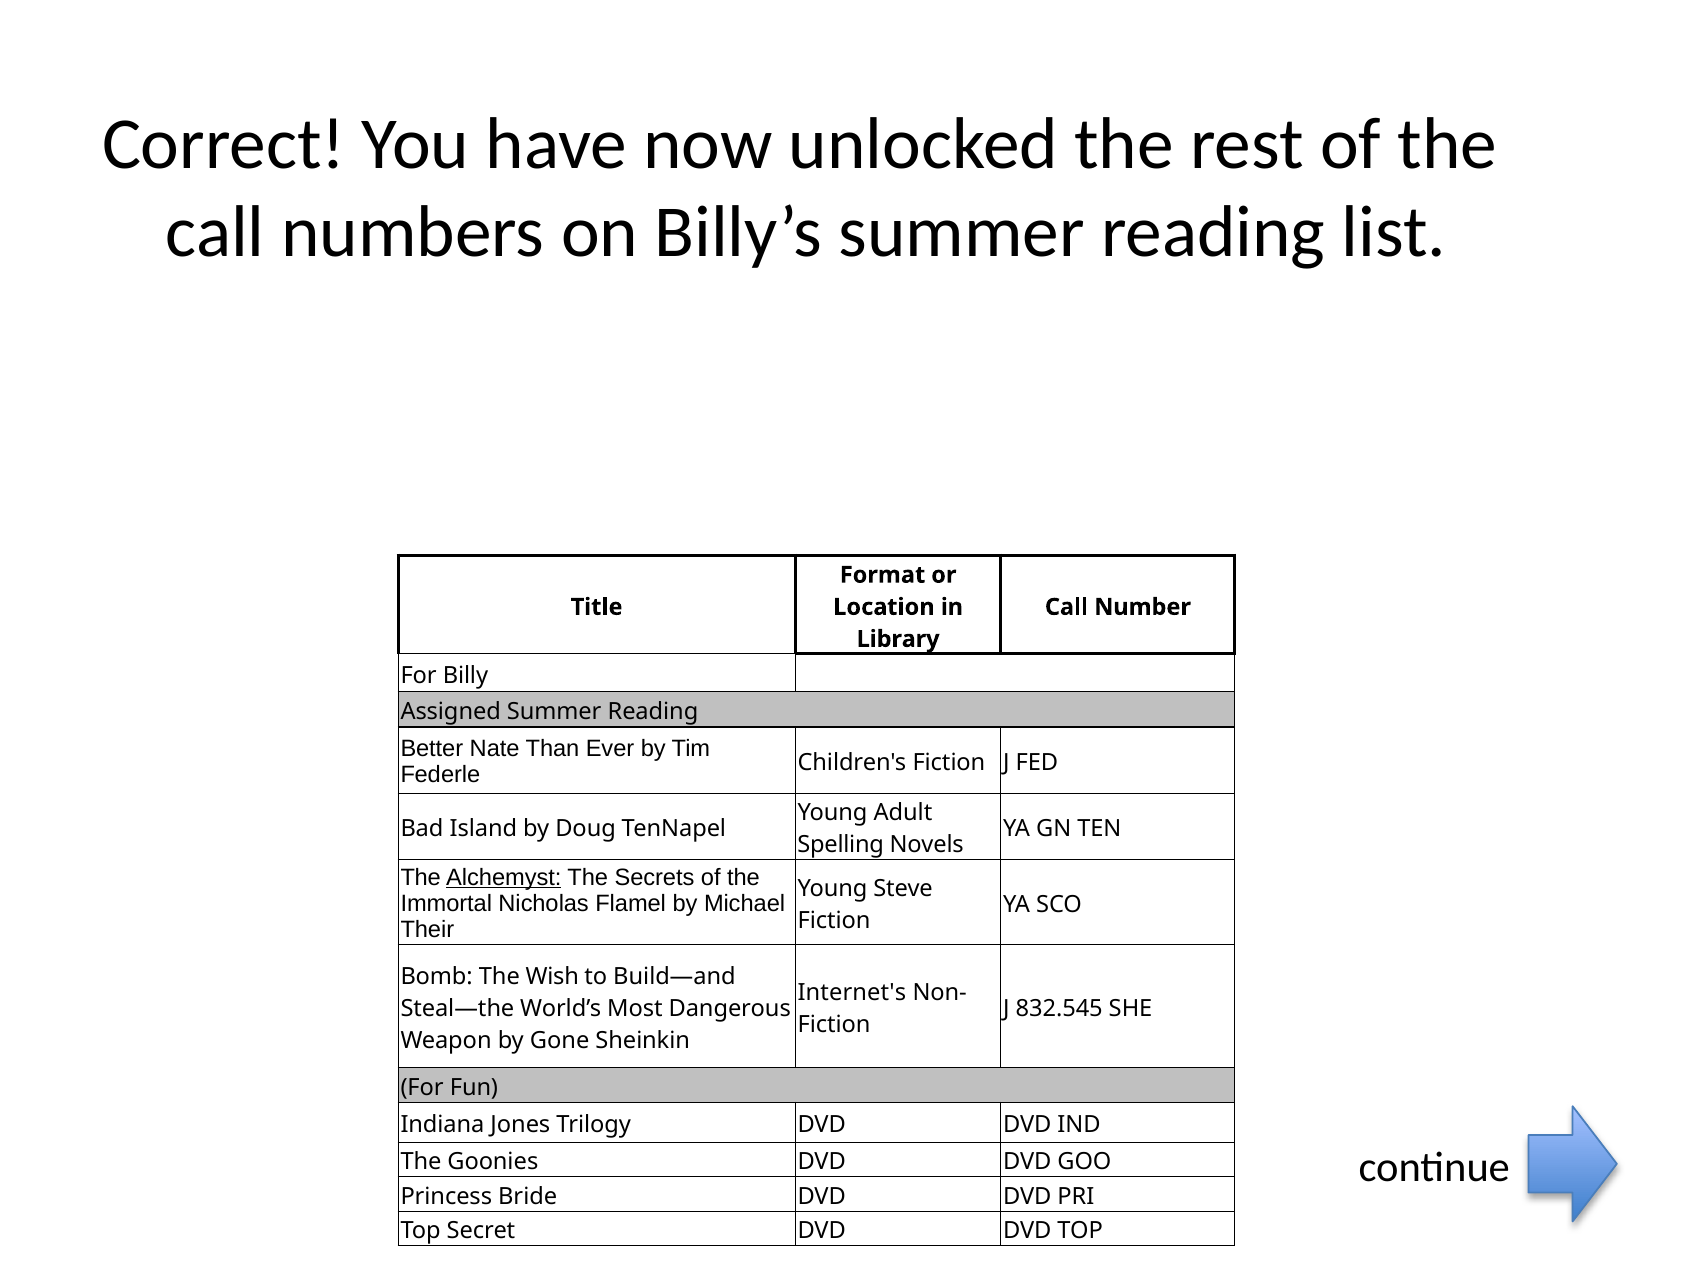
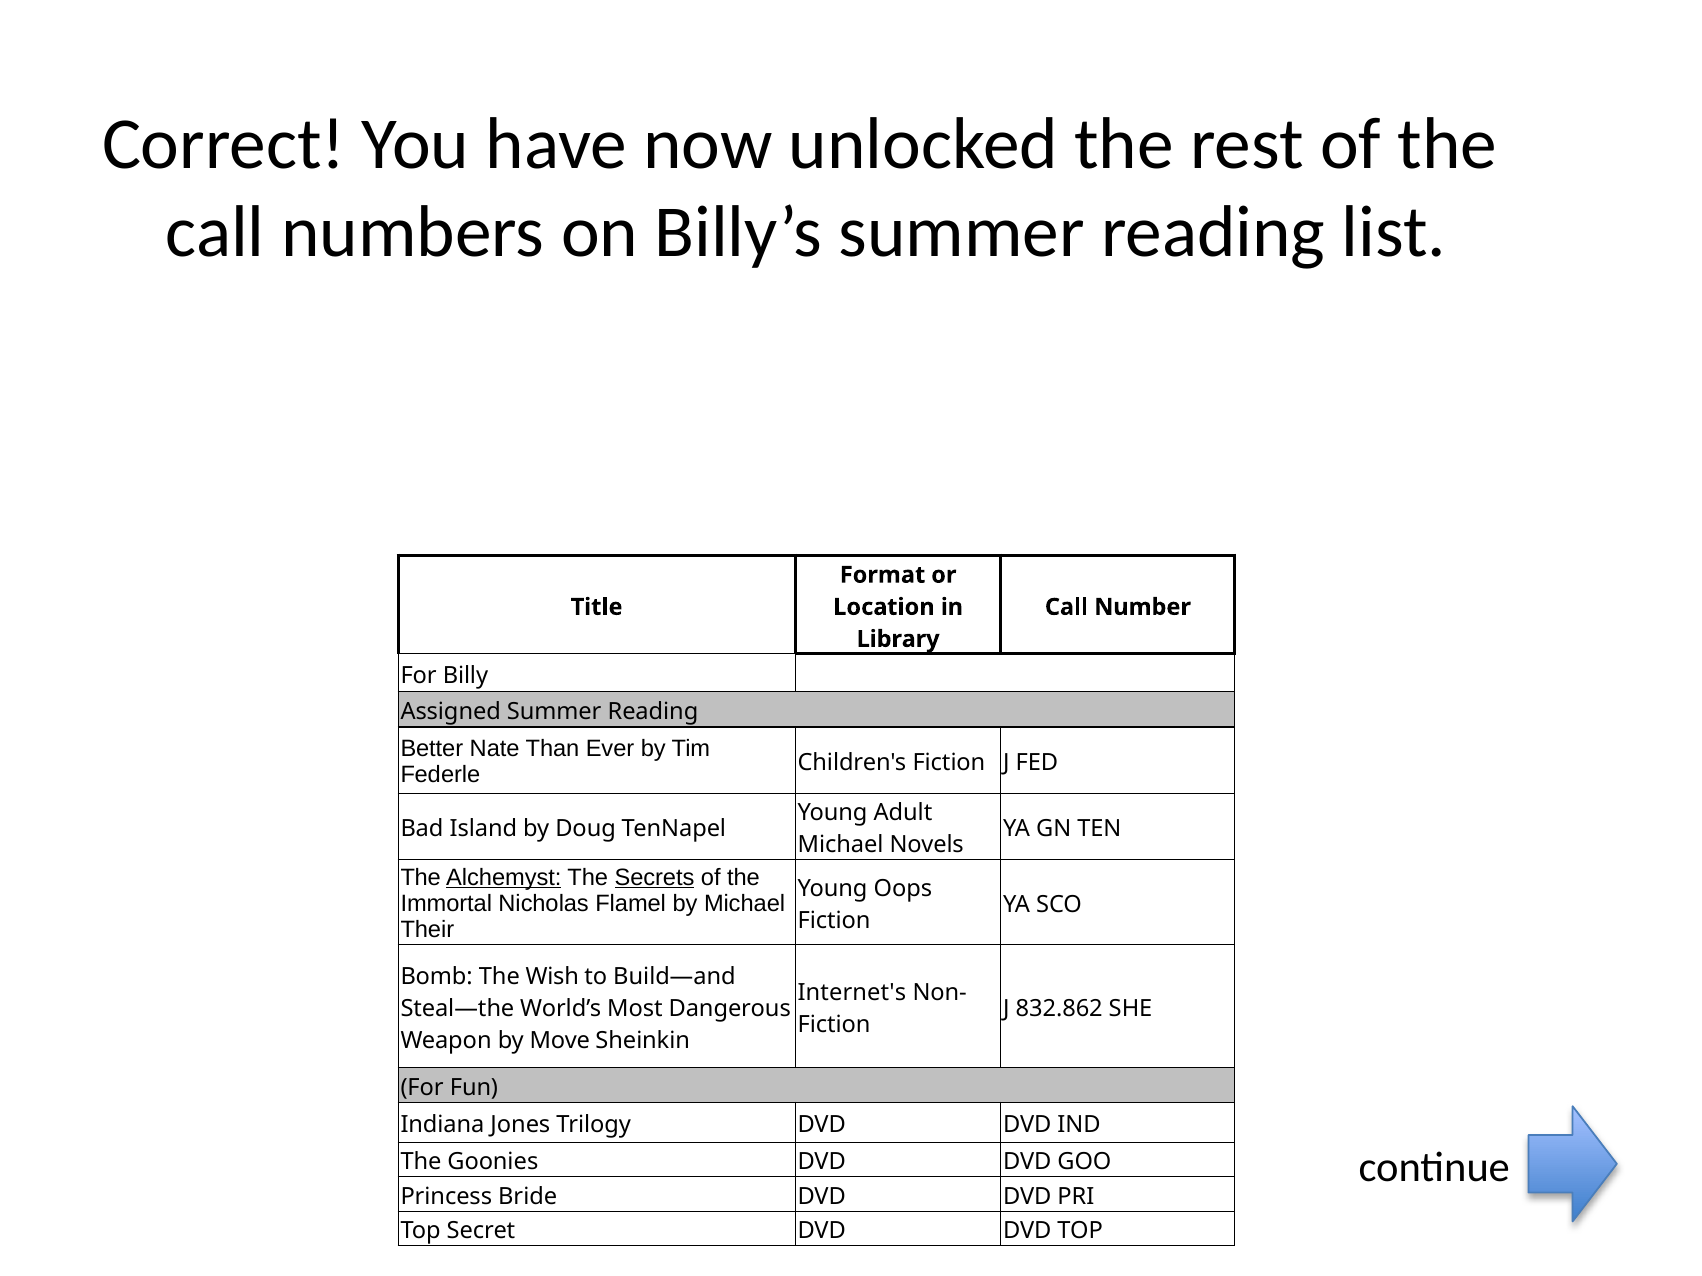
Spelling at (841, 845): Spelling -> Michael
Secrets underline: none -> present
Steve: Steve -> Oops
832.545: 832.545 -> 832.862
Gone: Gone -> Move
